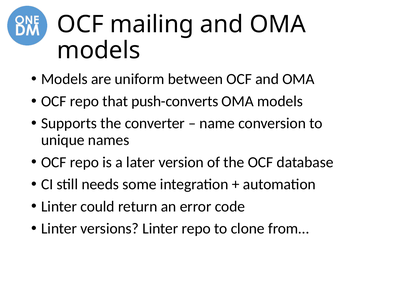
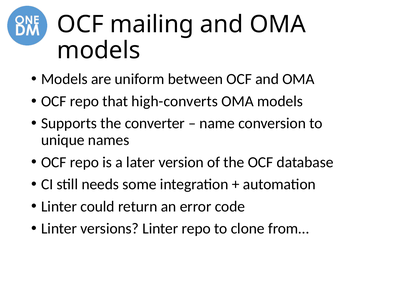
push-converts: push-converts -> high-converts
